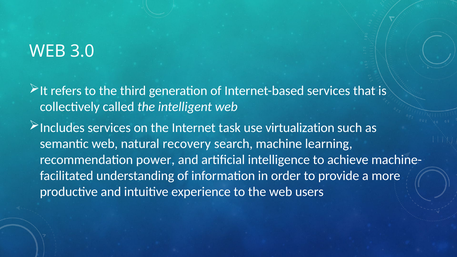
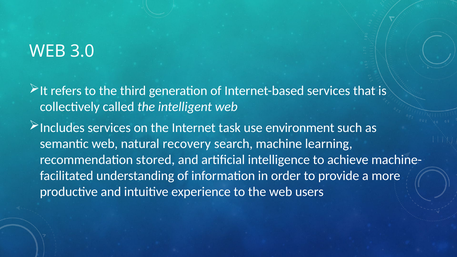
virtualization: virtualization -> environment
power: power -> stored
